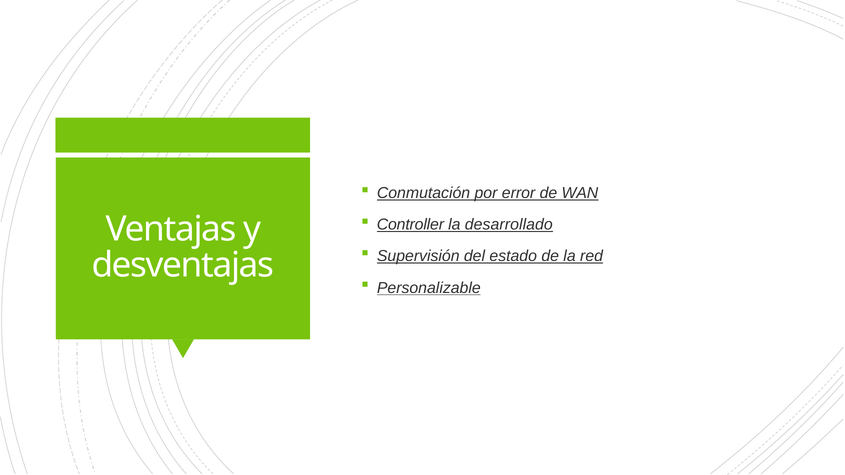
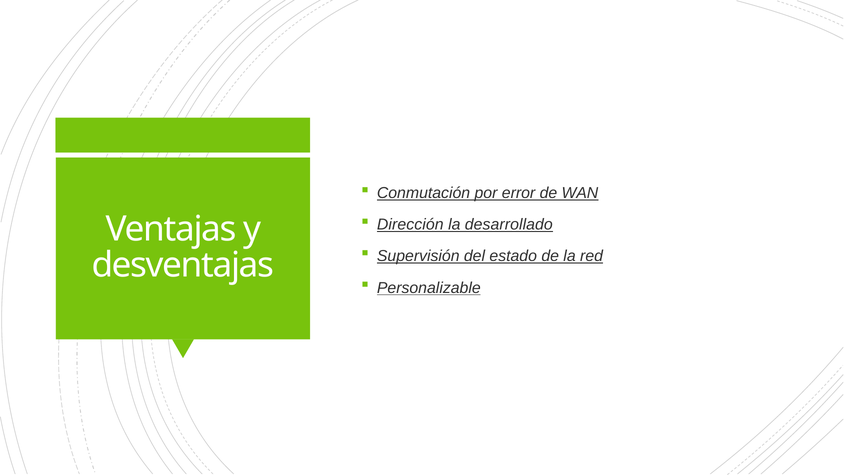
Controller: Controller -> Dirección
